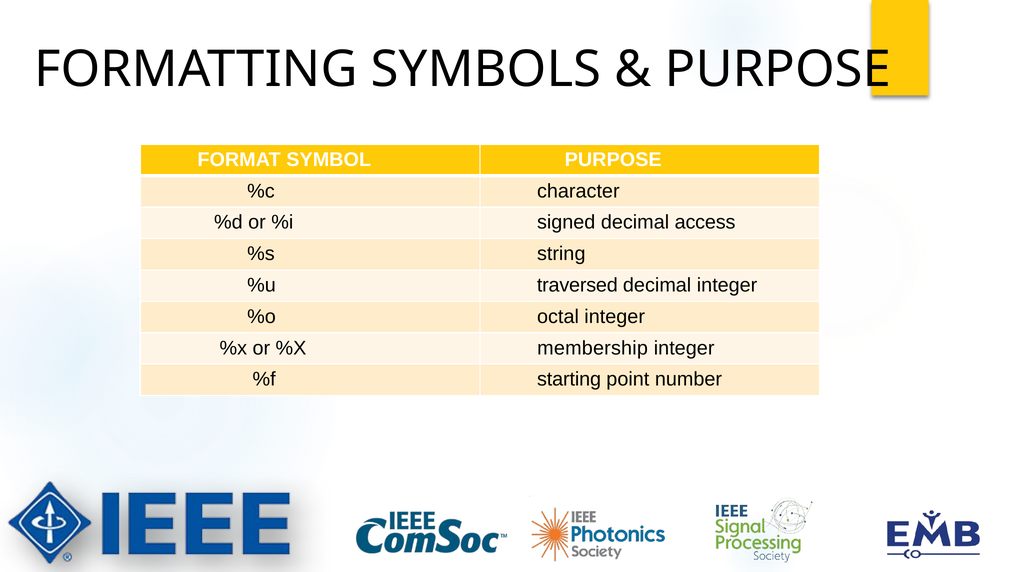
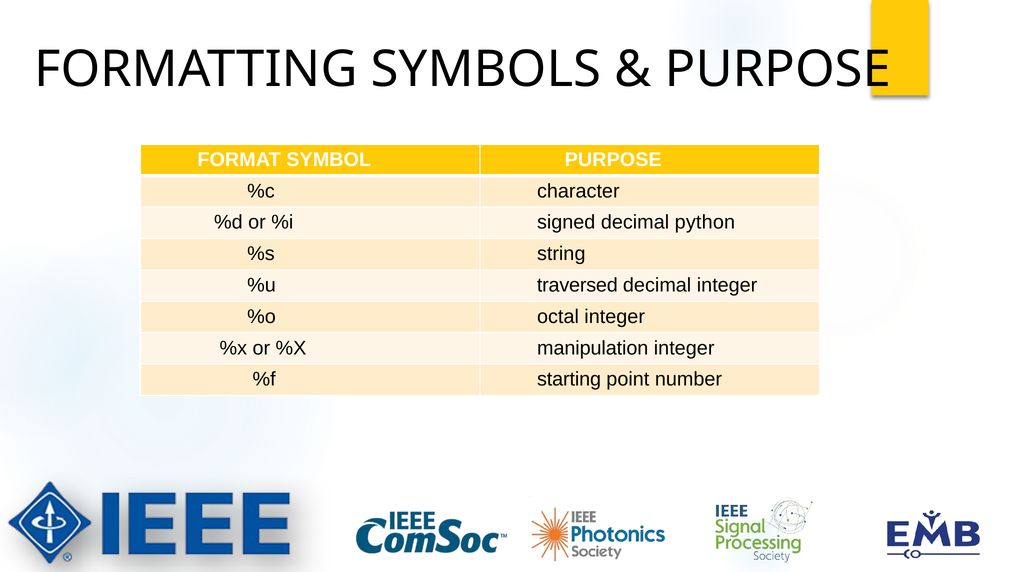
access: access -> python
membership: membership -> manipulation
